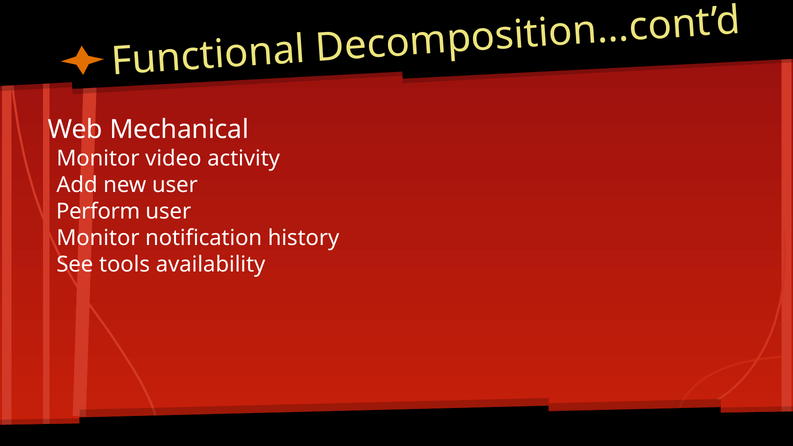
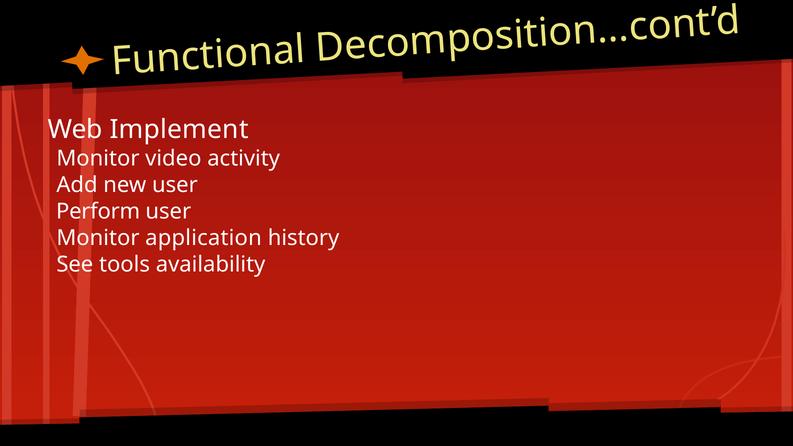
Mechanical: Mechanical -> Implement
notification: notification -> application
